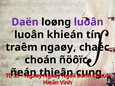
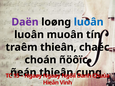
luoân at (89, 22) colour: purple -> blue
khieán: khieán -> muoân
traêm ngaøy: ngaøy -> thieân
